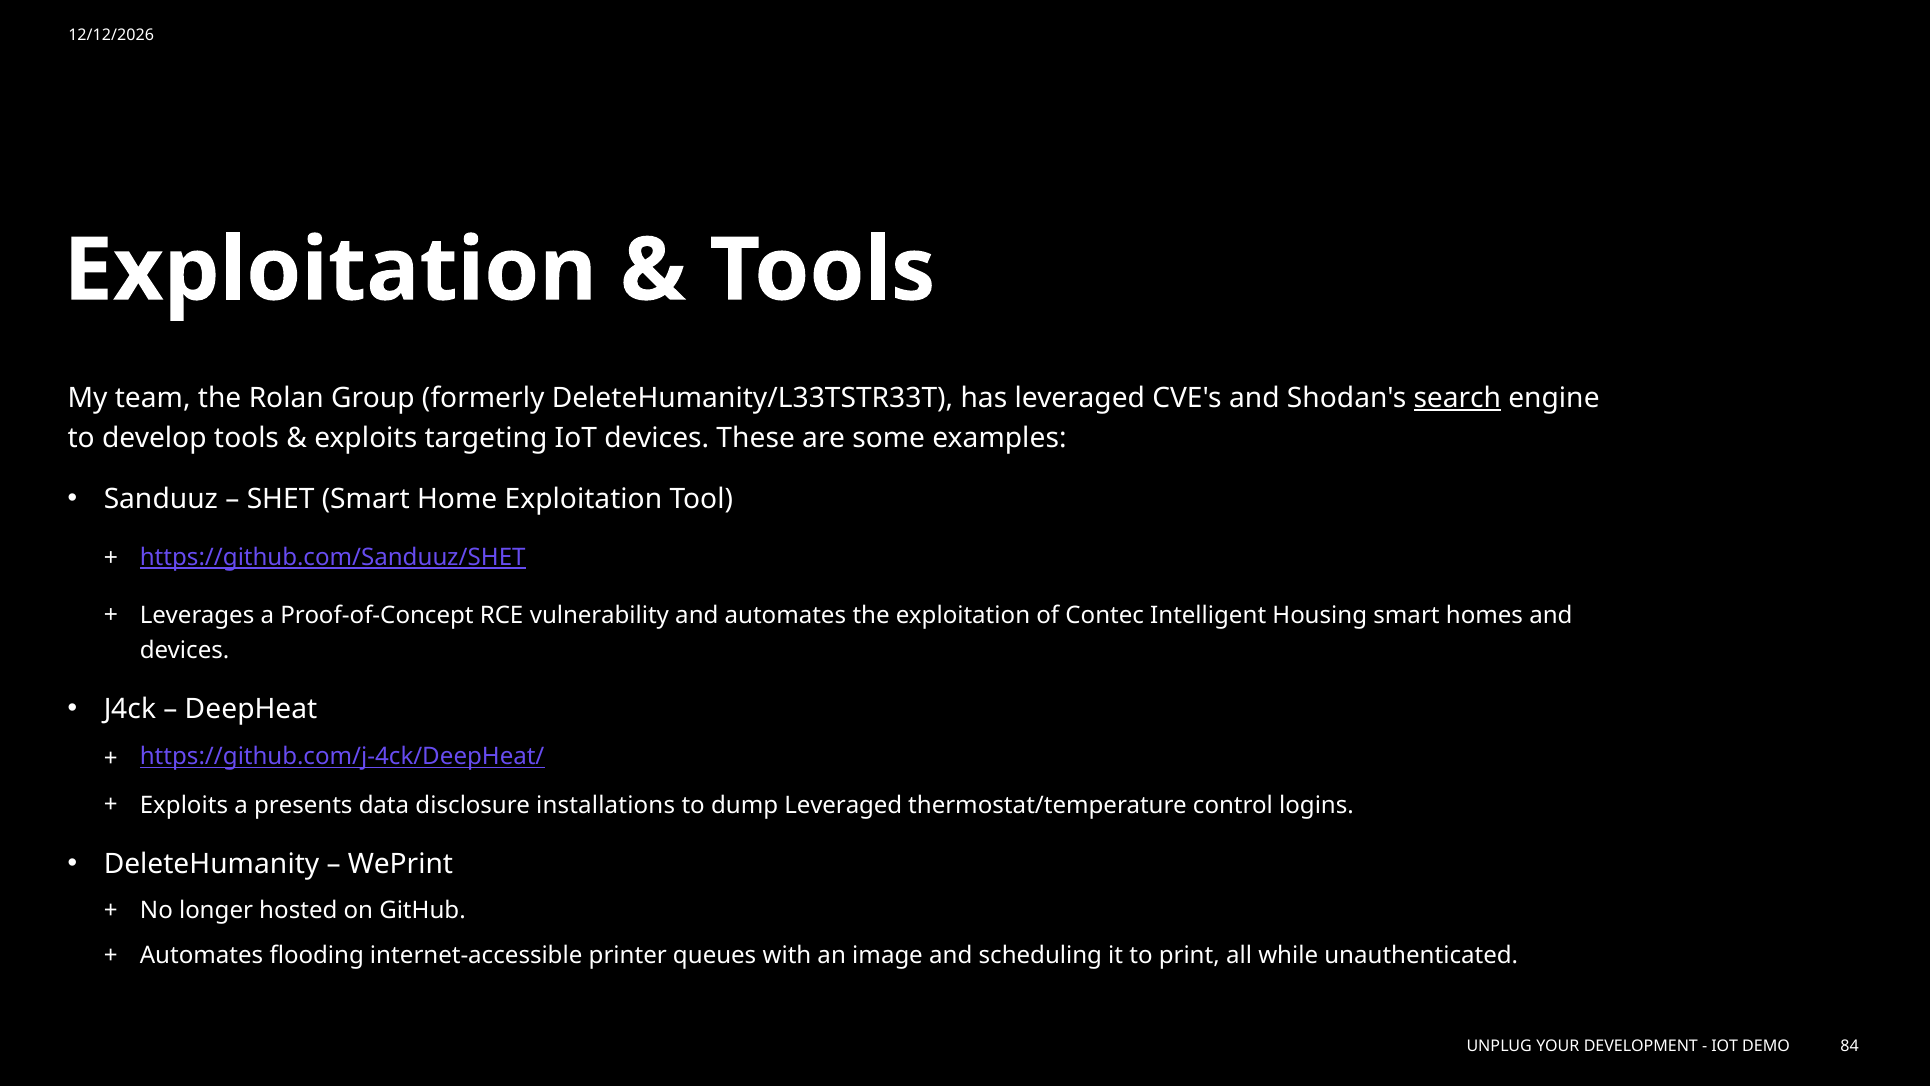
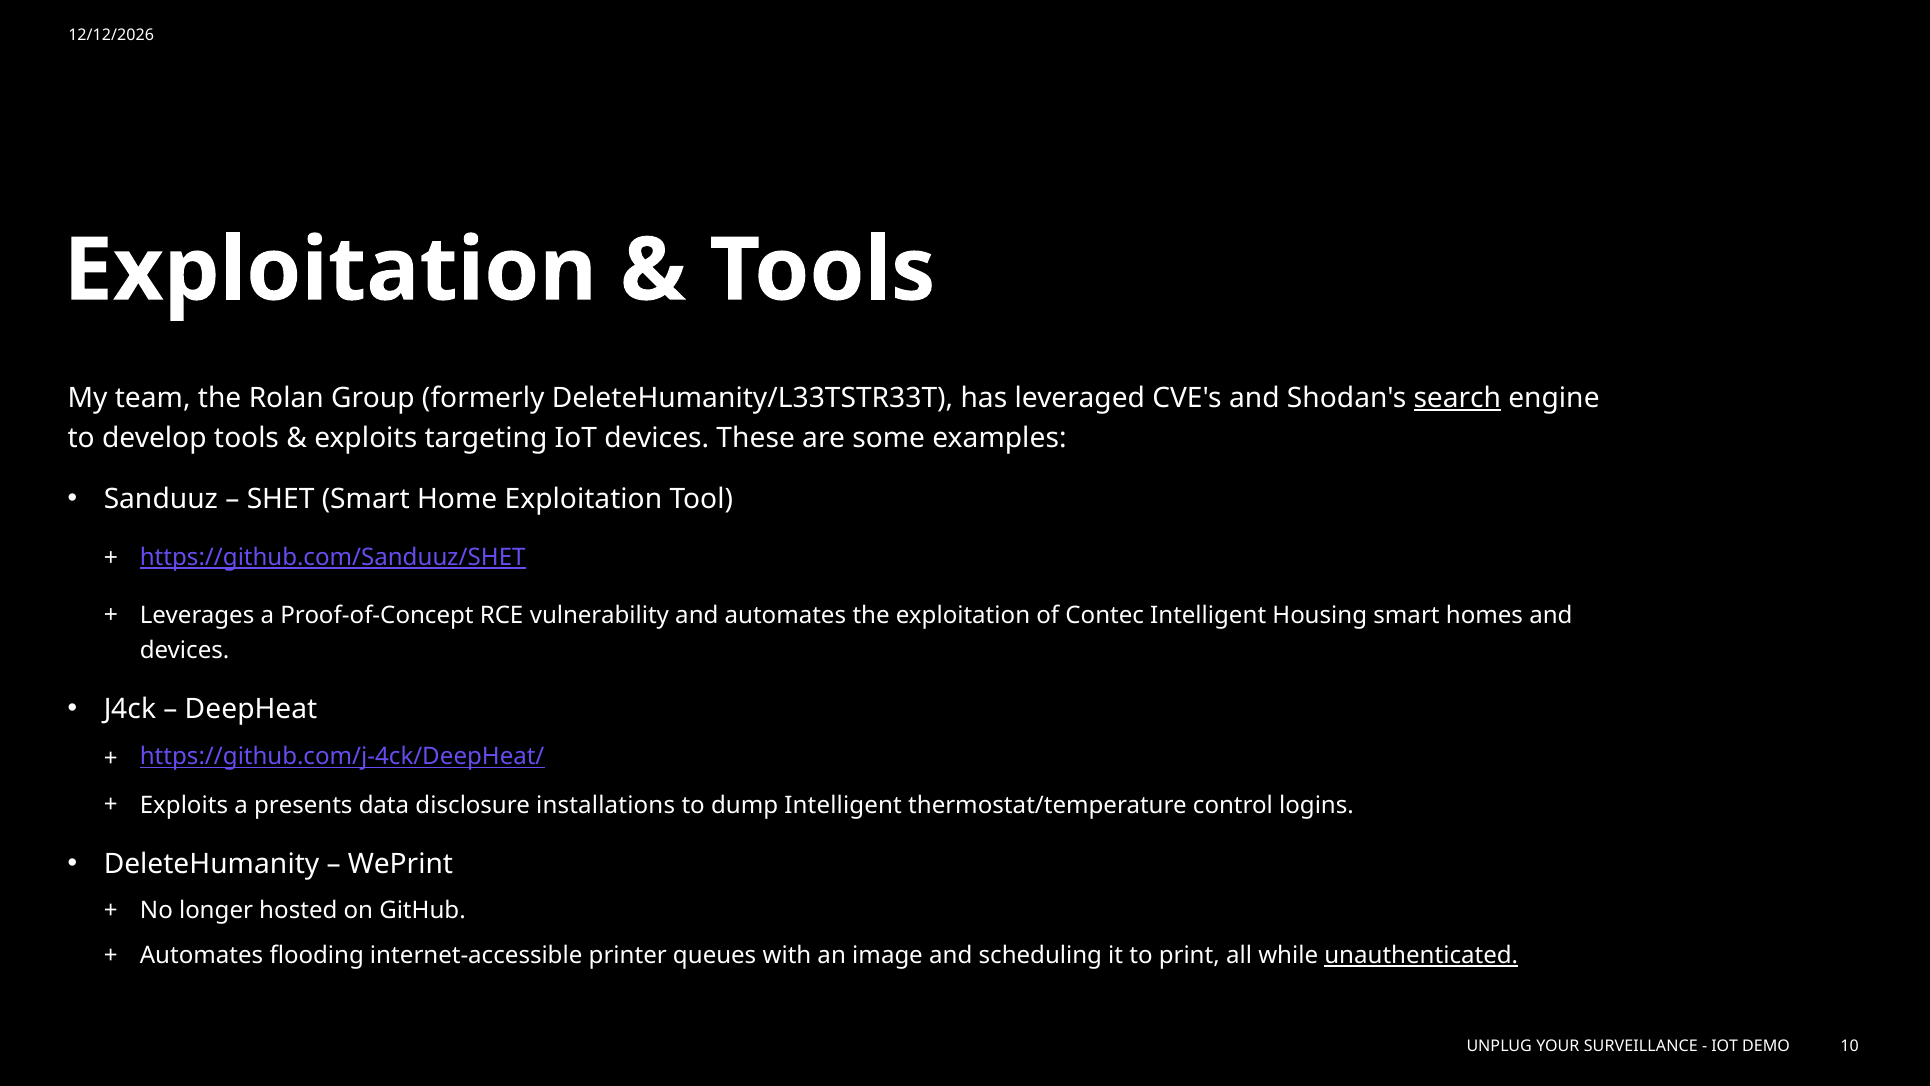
dump Leveraged: Leveraged -> Intelligent
unauthenticated underline: none -> present
DEVELOPMENT: DEVELOPMENT -> SURVEILLANCE
84: 84 -> 10
